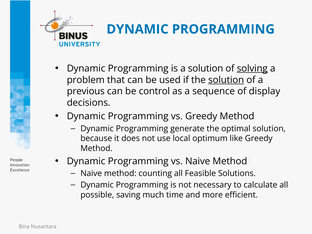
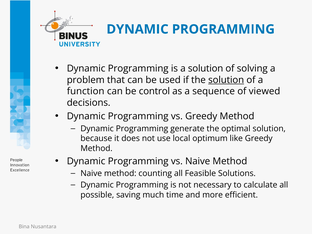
solving underline: present -> none
previous: previous -> function
display: display -> viewed
